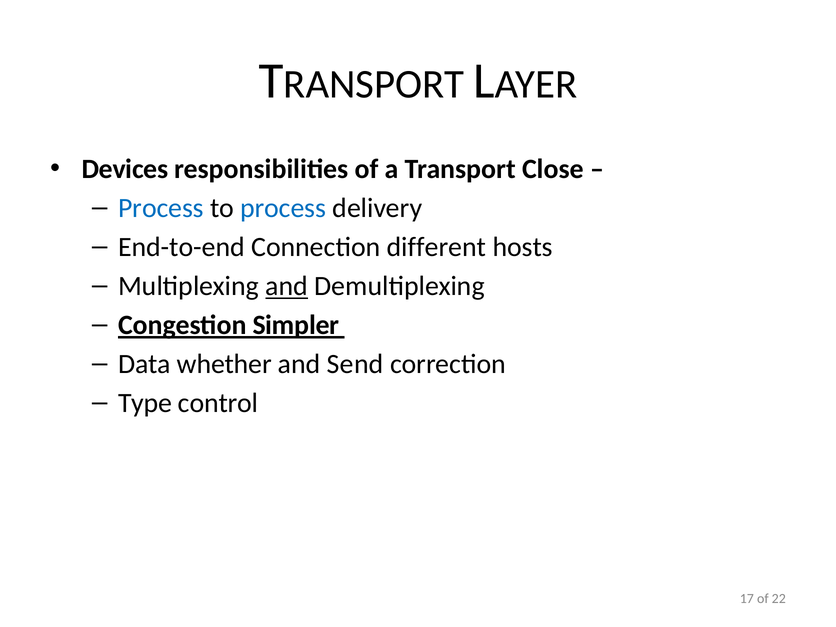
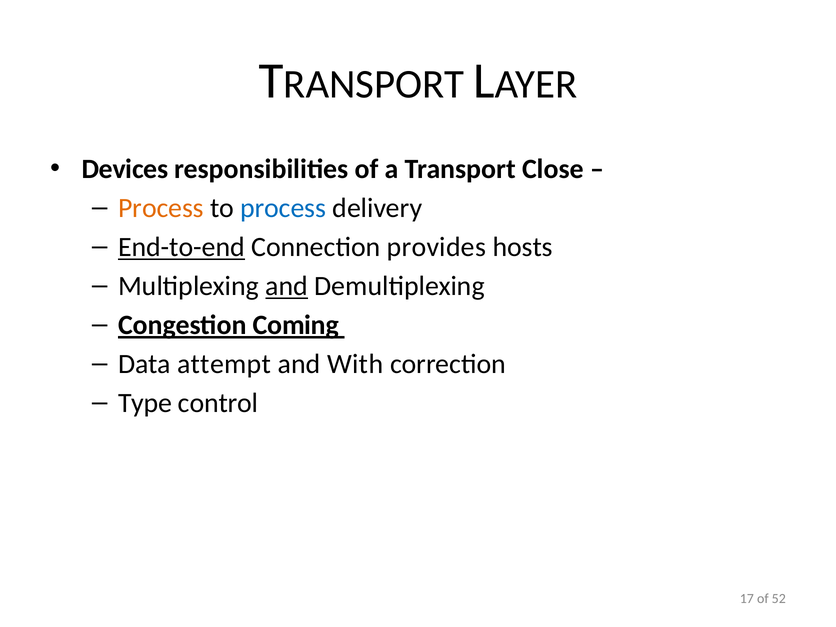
Process at (161, 208) colour: blue -> orange
End-to-end underline: none -> present
different: different -> provides
Simpler: Simpler -> Coming
whether: whether -> attempt
Send: Send -> With
22: 22 -> 52
